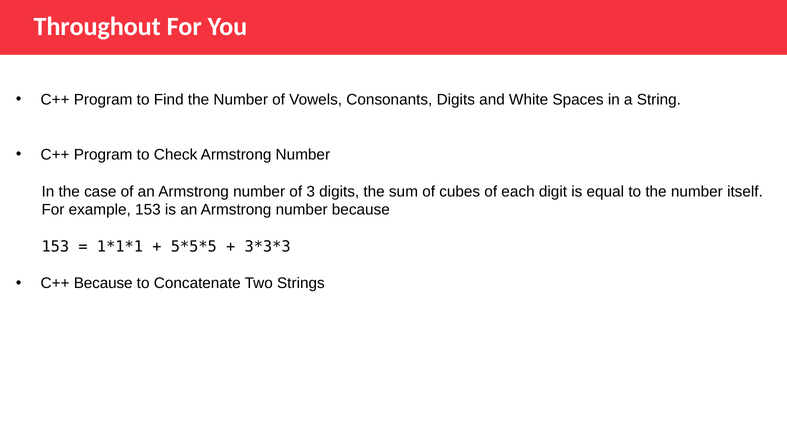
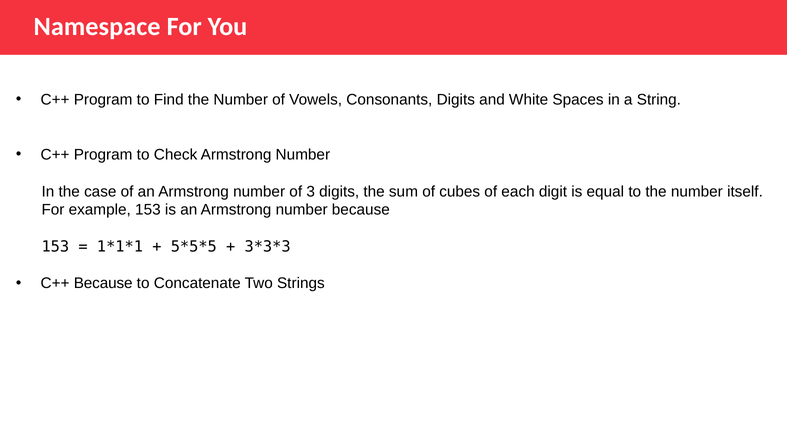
Throughout: Throughout -> Namespace
